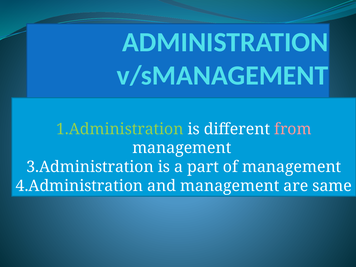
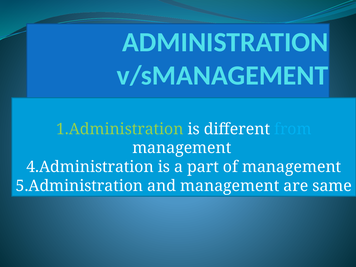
from colour: pink -> light blue
3.Administration: 3.Administration -> 4.Administration
4.Administration: 4.Administration -> 5.Administration
